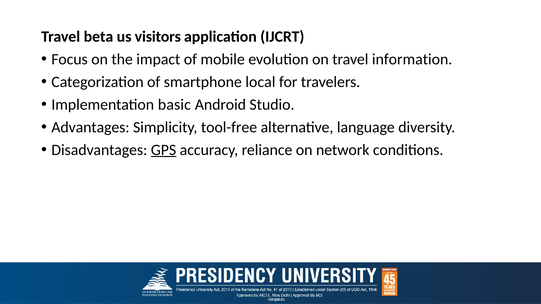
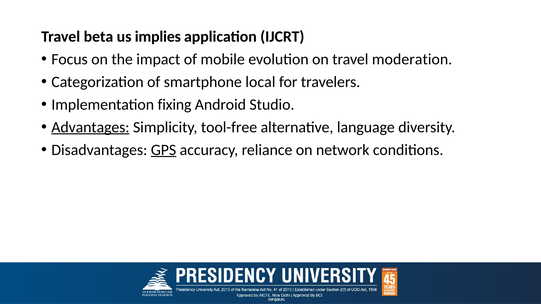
visitors: visitors -> implies
information: information -> moderation
basic: basic -> fixing
Advantages underline: none -> present
